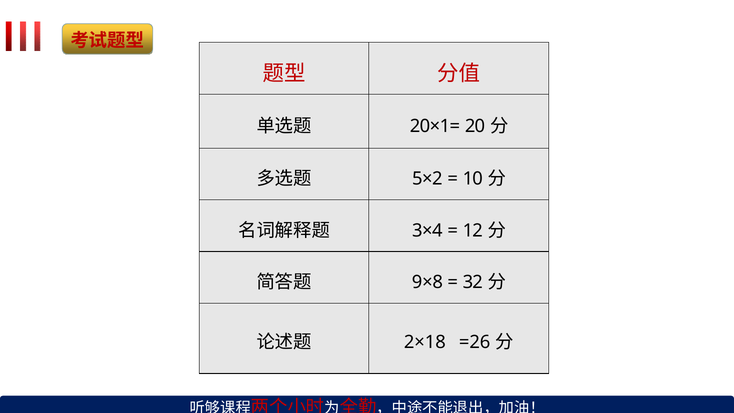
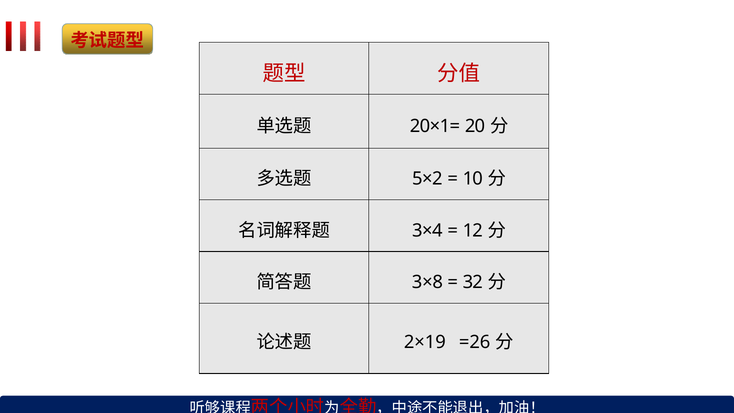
9×8: 9×8 -> 3×8
2×18: 2×18 -> 2×19
